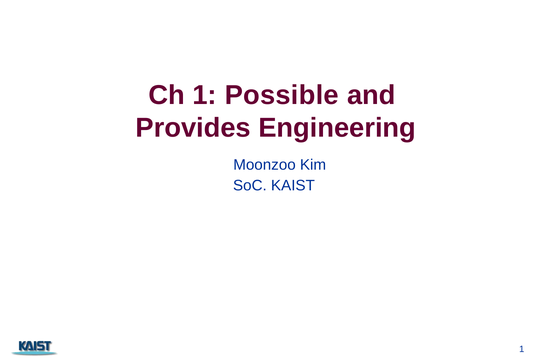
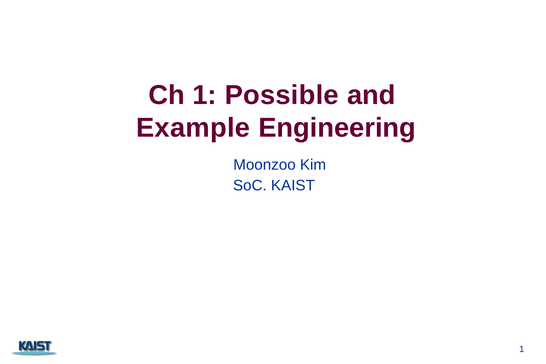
Provides: Provides -> Example
